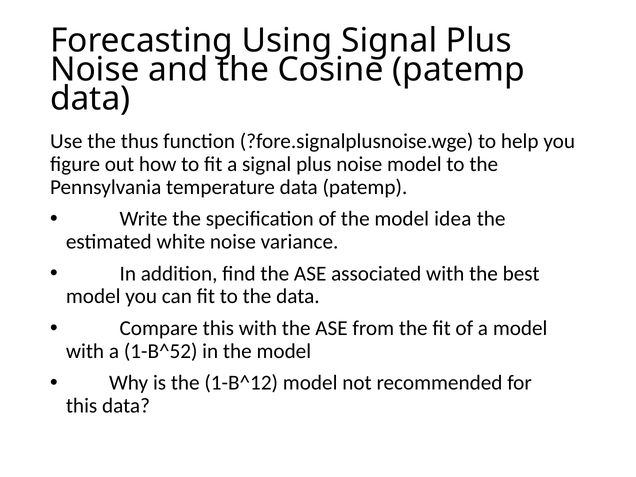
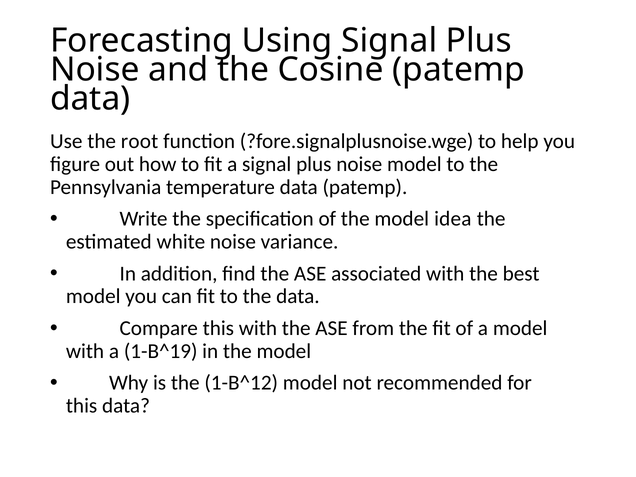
thus: thus -> root
1-B^52: 1-B^52 -> 1-B^19
